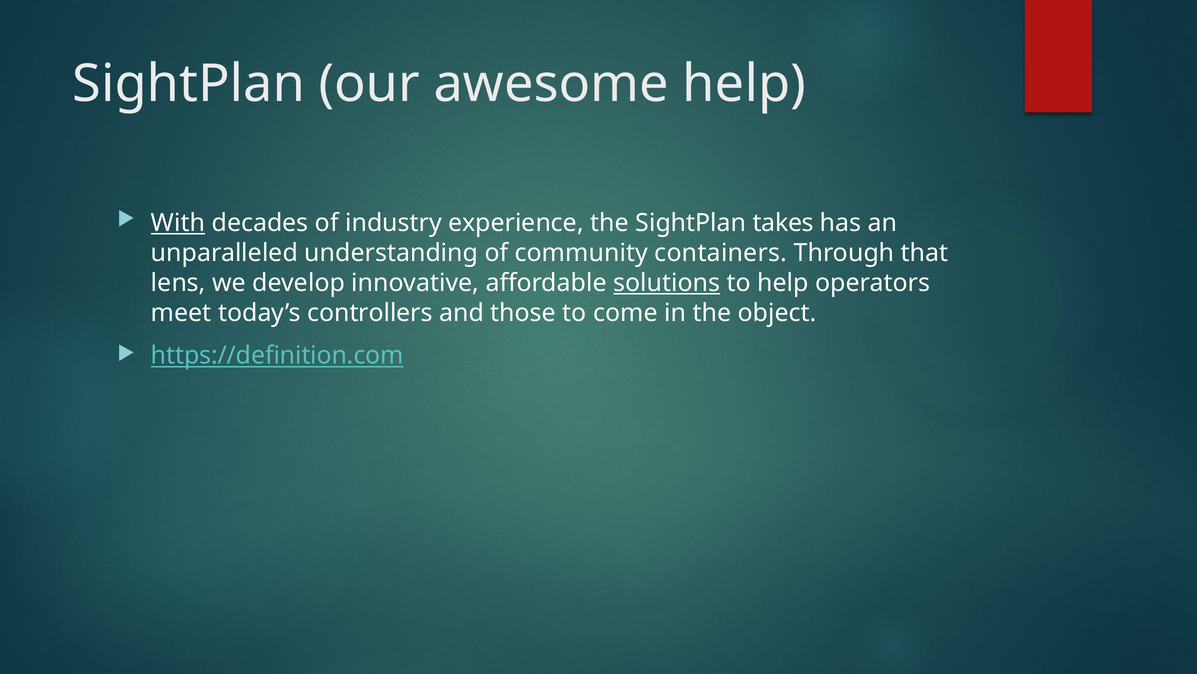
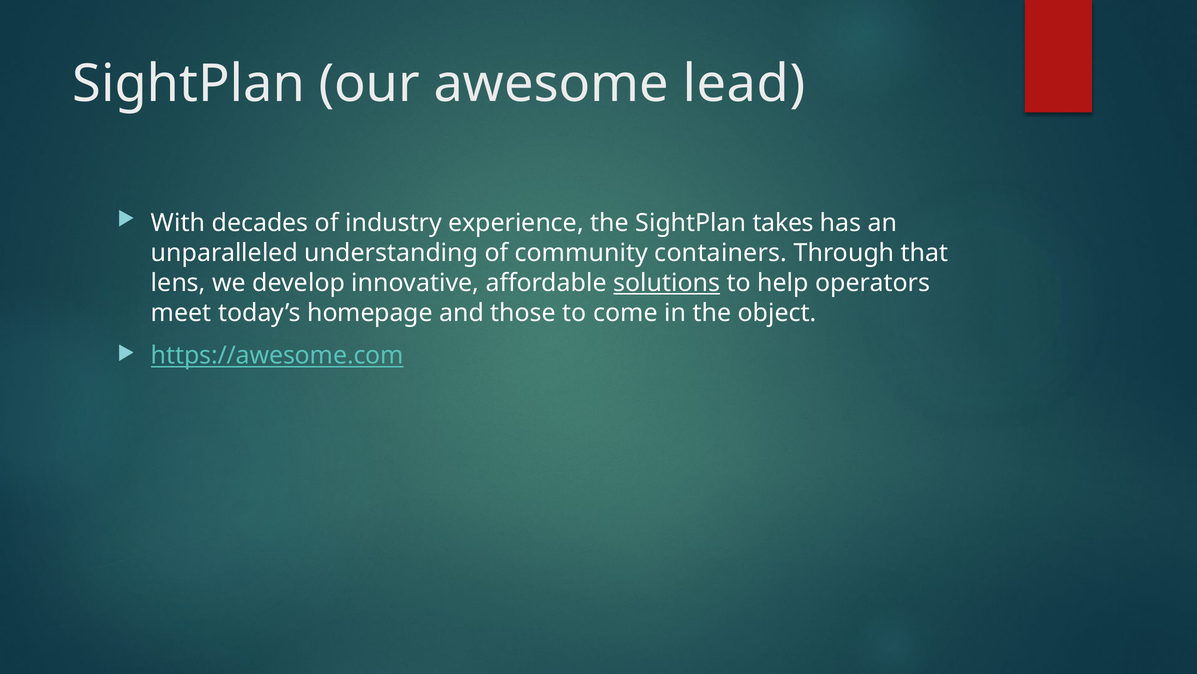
awesome help: help -> lead
With underline: present -> none
controllers: controllers -> homepage
https://definition.com: https://definition.com -> https://awesome.com
